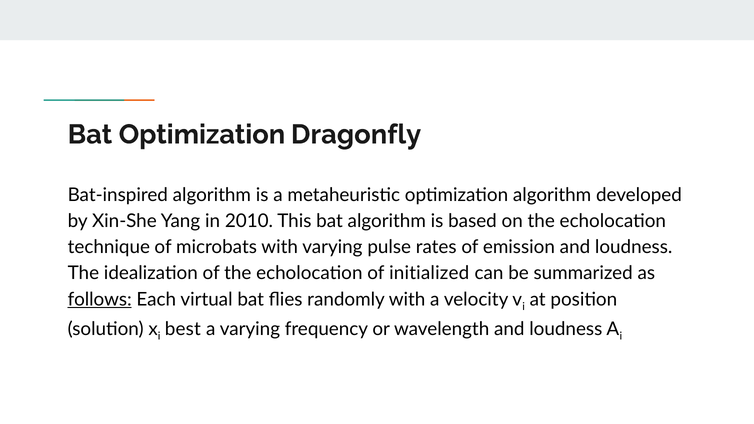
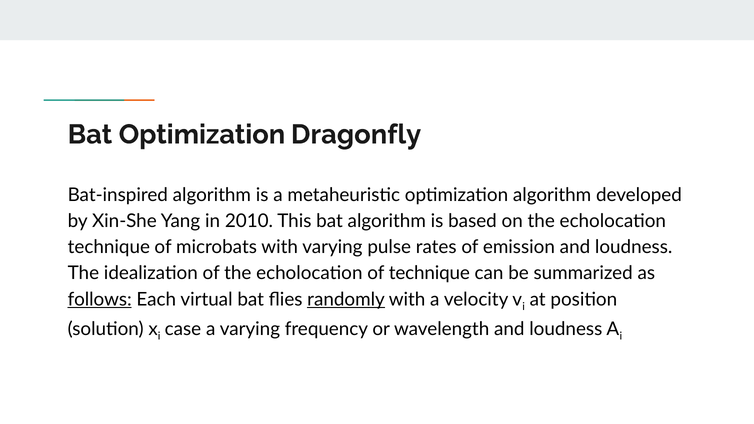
of initialized: initialized -> technique
randomly underline: none -> present
best: best -> case
